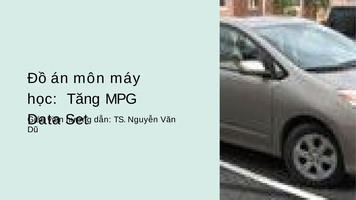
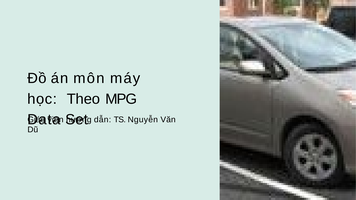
Tăng: Tăng -> Theo
